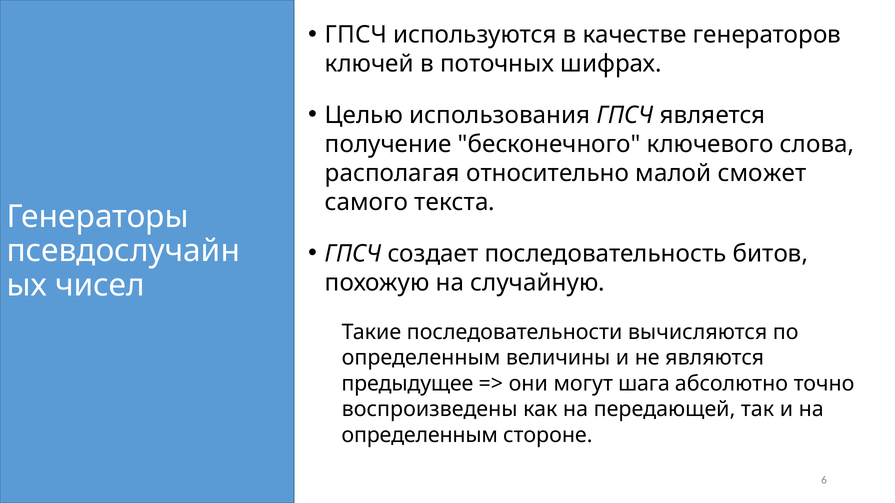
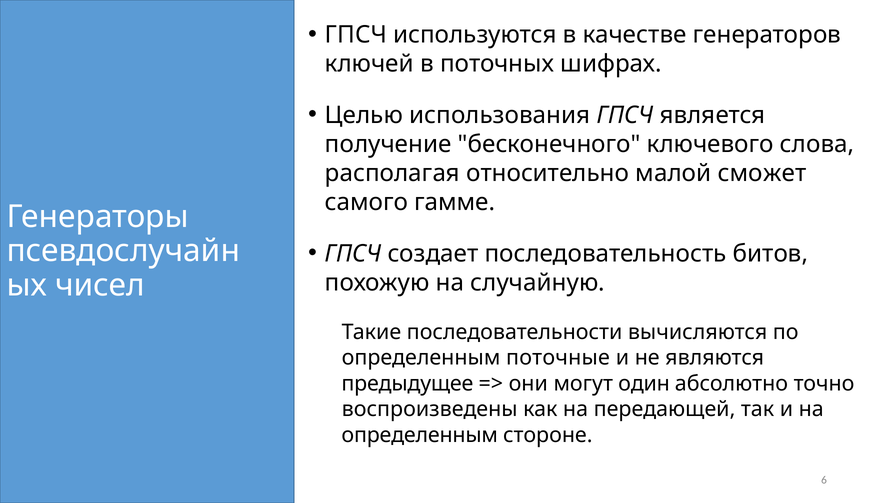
текста: текста -> гамме
величины: величины -> поточные
шага: шага -> один
